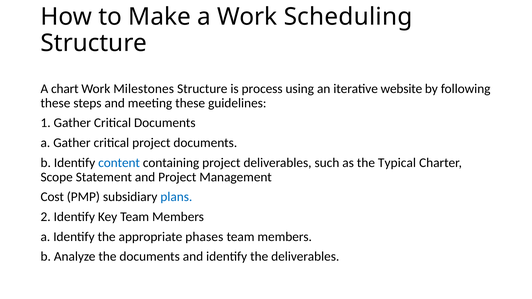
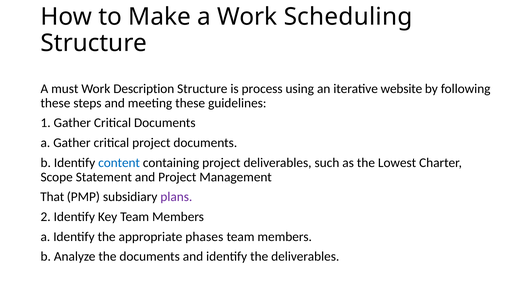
chart: chart -> must
Milestones: Milestones -> Description
Typical: Typical -> Lowest
Cost: Cost -> That
plans colour: blue -> purple
